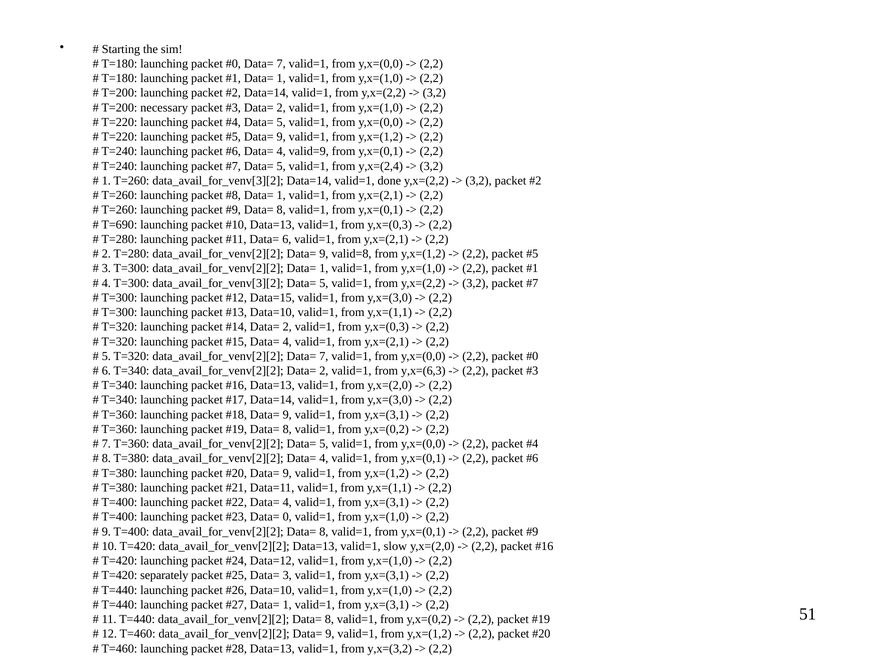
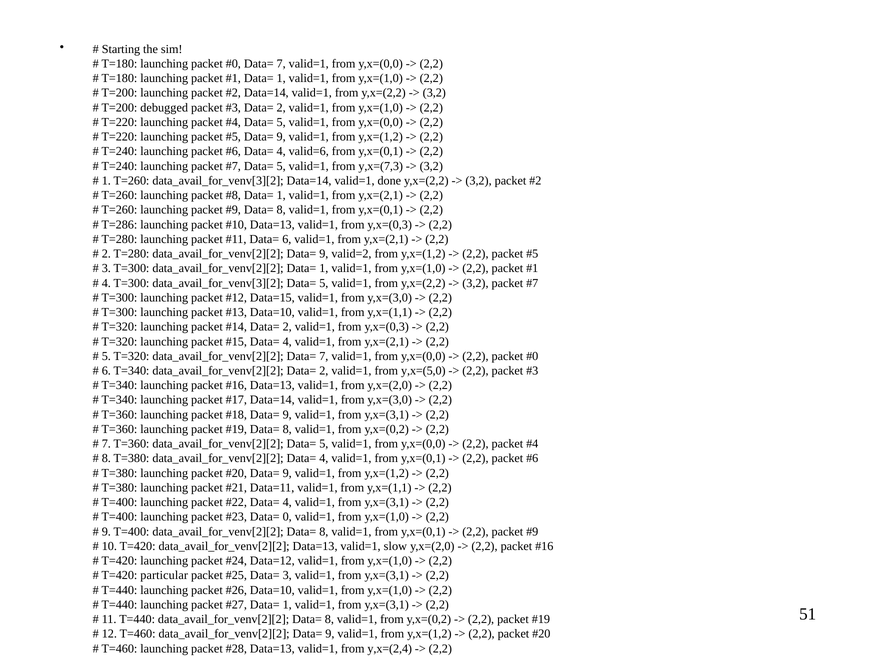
necessary: necessary -> debugged
valid=9: valid=9 -> valid=6
y,x=(2,4: y,x=(2,4 -> y,x=(7,3
T=690: T=690 -> T=286
valid=8: valid=8 -> valid=2
y,x=(6,3: y,x=(6,3 -> y,x=(5,0
separately: separately -> particular
Data=13 valid=1 from y,x=(3,2: y,x=(3,2 -> y,x=(2,4
